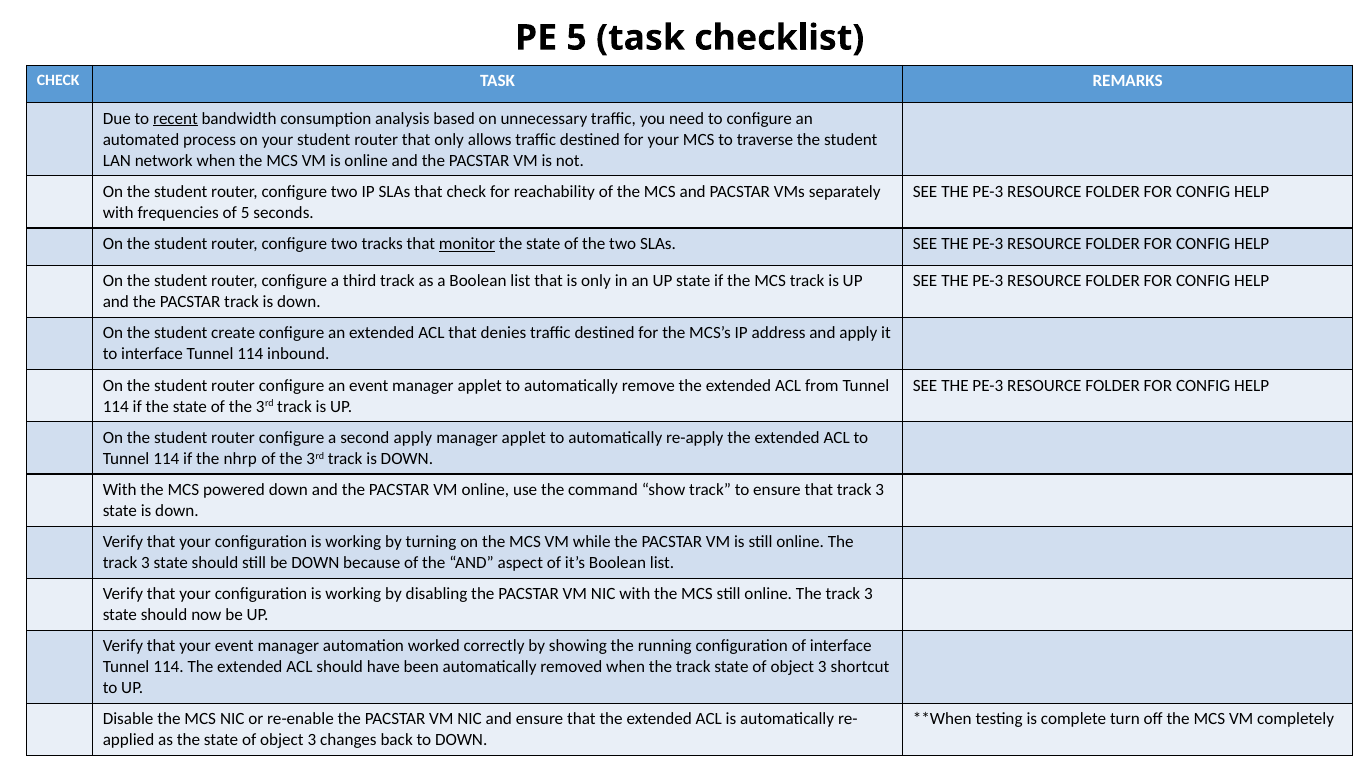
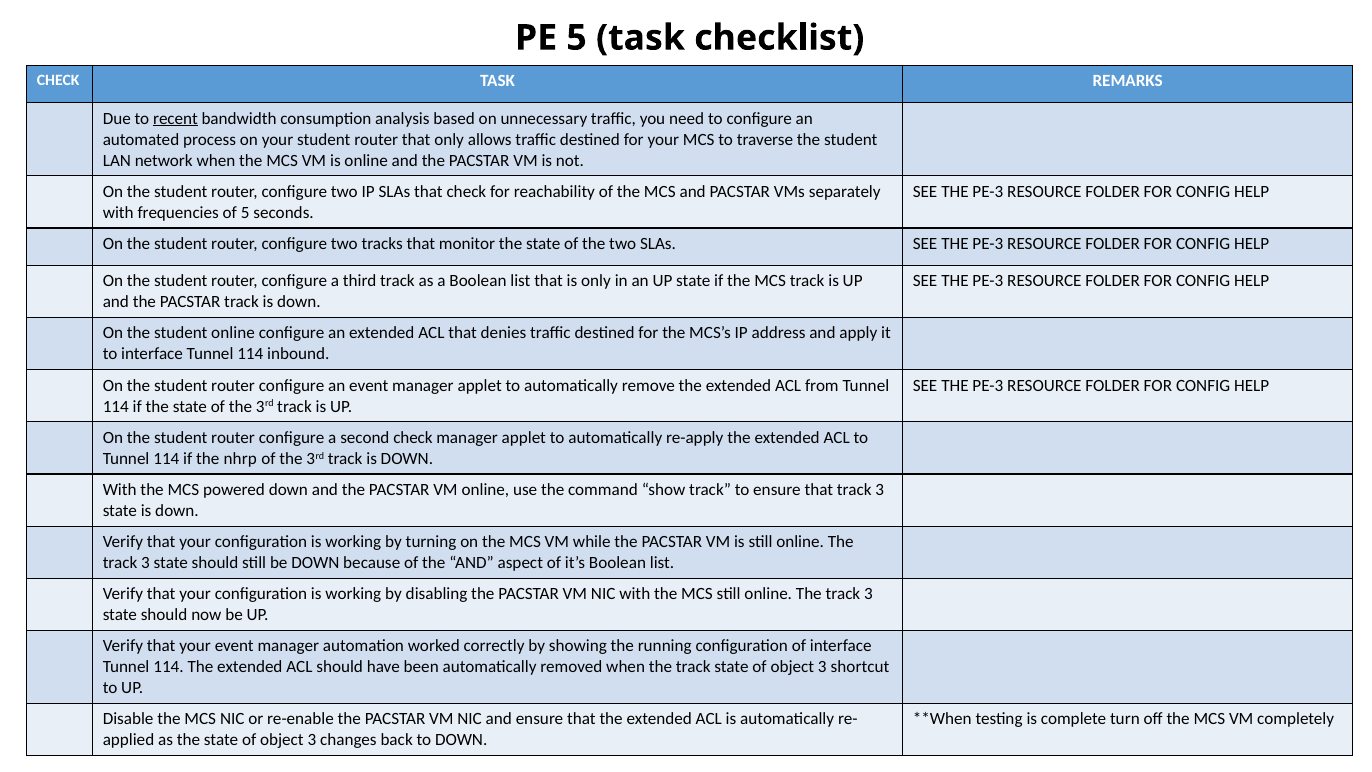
monitor underline: present -> none
student create: create -> online
second apply: apply -> check
